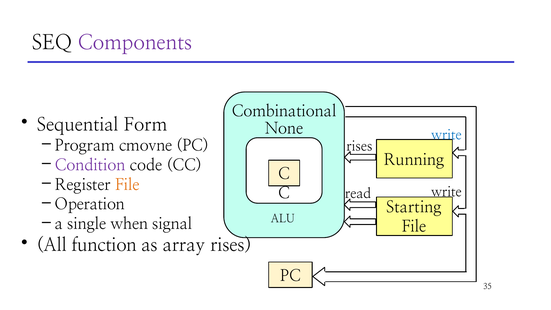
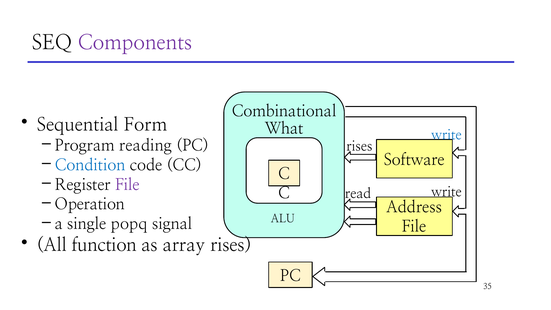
None: None -> What
cmovne: cmovne -> reading
Running: Running -> Software
Condition colour: purple -> blue
File at (127, 185) colour: orange -> purple
Starting: Starting -> Address
when: when -> popq
